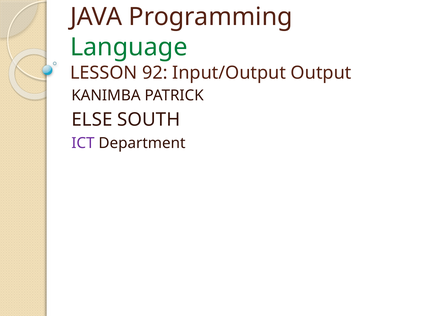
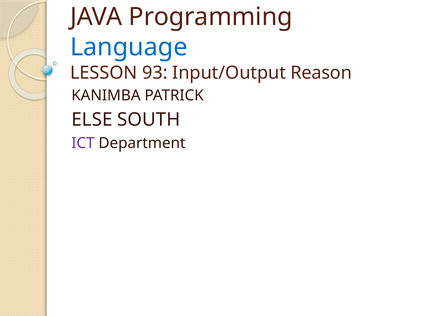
Language colour: green -> blue
92: 92 -> 93
Output: Output -> Reason
